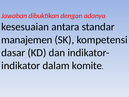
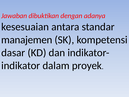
komite: komite -> proyek
